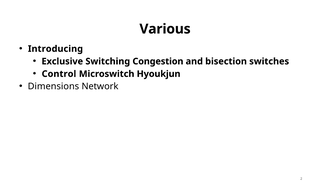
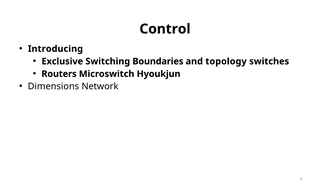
Various: Various -> Control
Congestion: Congestion -> Boundaries
bisection: bisection -> topology
Control: Control -> Routers
